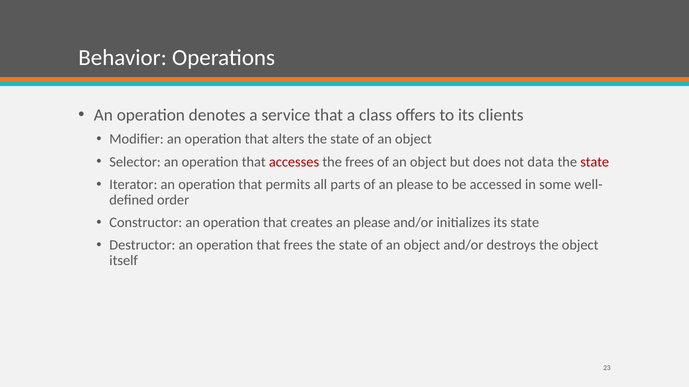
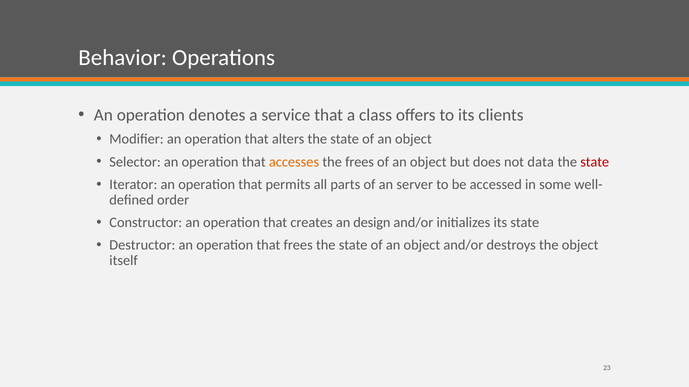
accesses colour: red -> orange
of an please: please -> server
creates an please: please -> design
